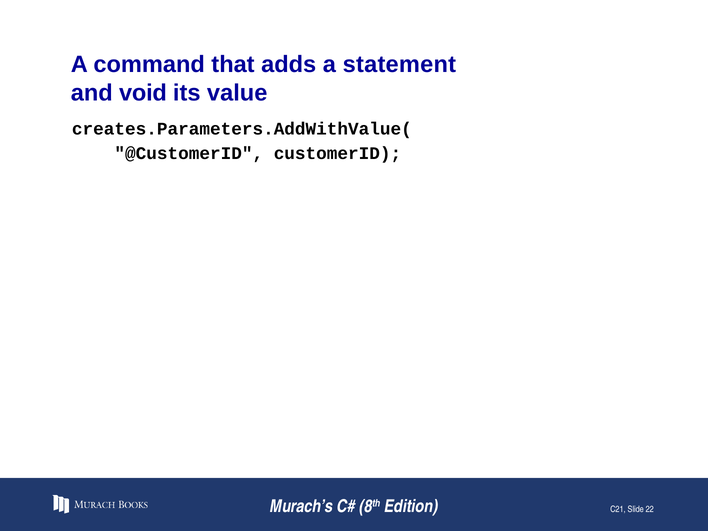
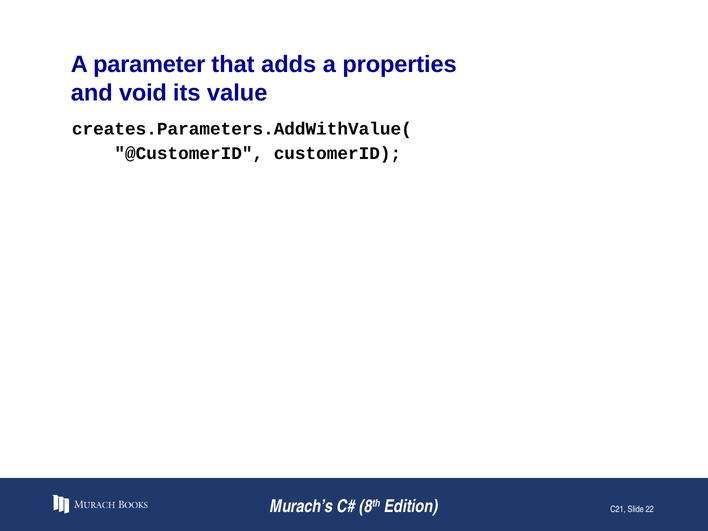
command: command -> parameter
statement: statement -> properties
